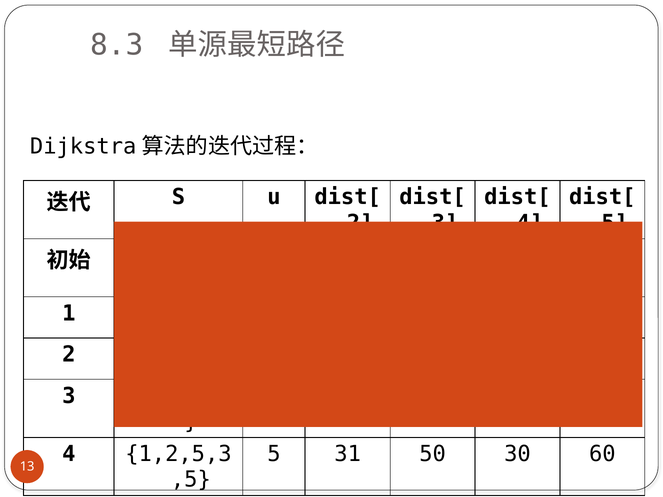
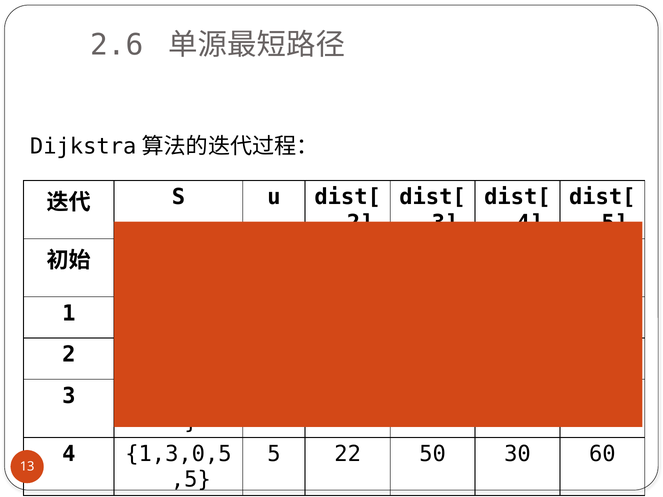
8.3: 8.3 -> 2.6
1,2,5,3: 1,2,5,3 -> 1,3,0,5
31: 31 -> 22
